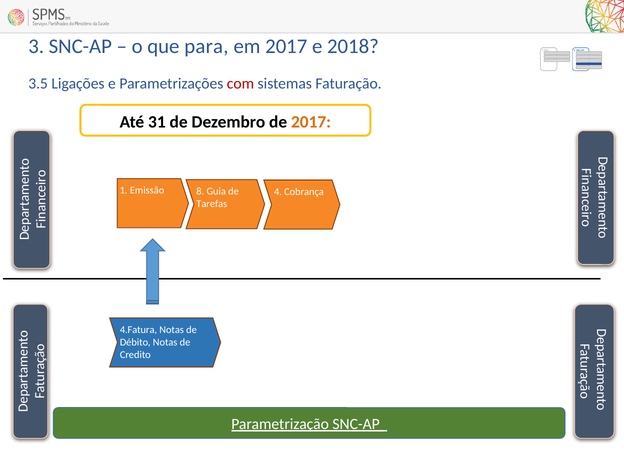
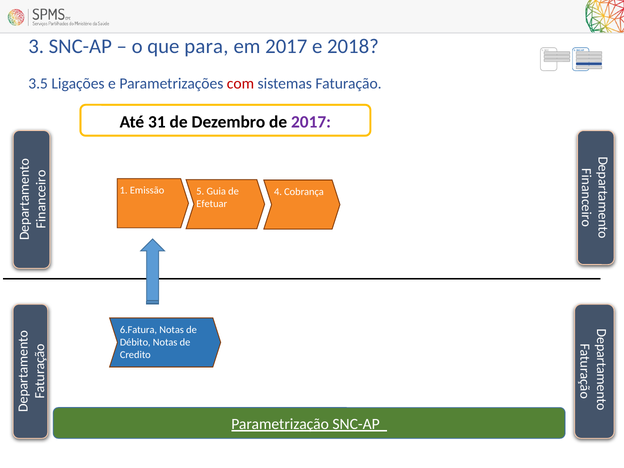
2017 at (311, 122) colour: orange -> purple
8: 8 -> 5
Tarefas: Tarefas -> Efetuar
4.Fatura: 4.Fatura -> 6.Fatura
